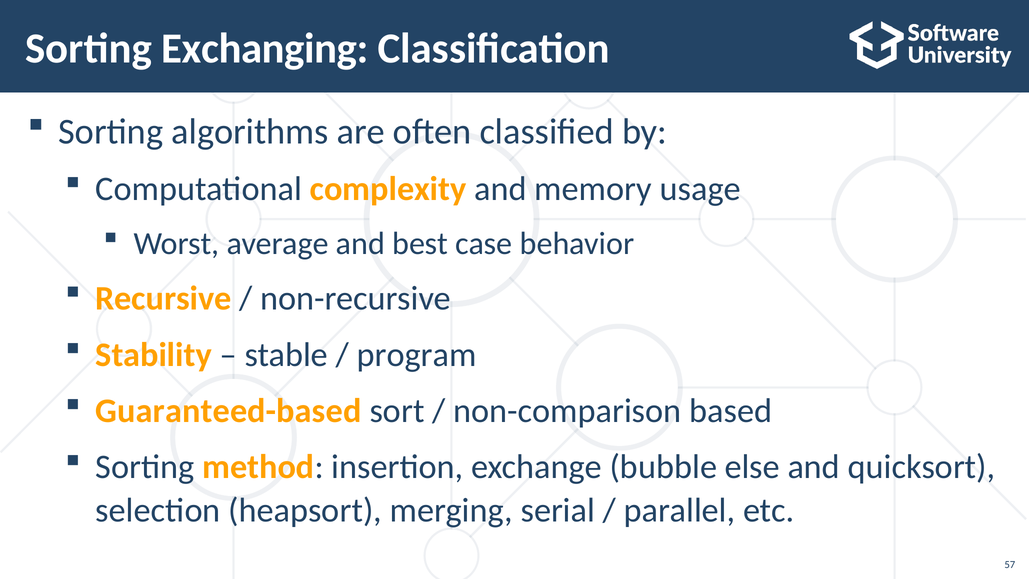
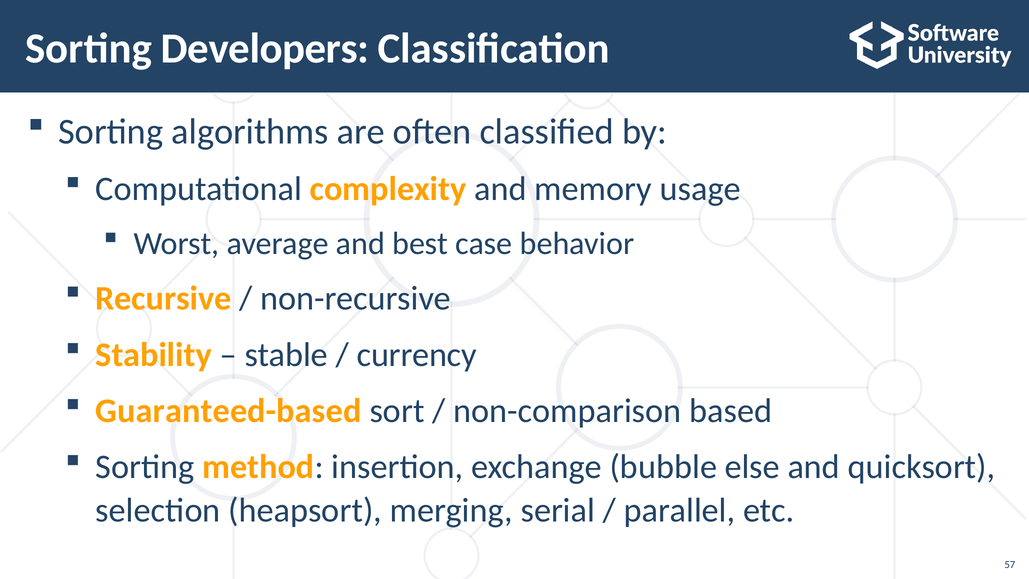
Exchanging: Exchanging -> Developers
program: program -> currency
